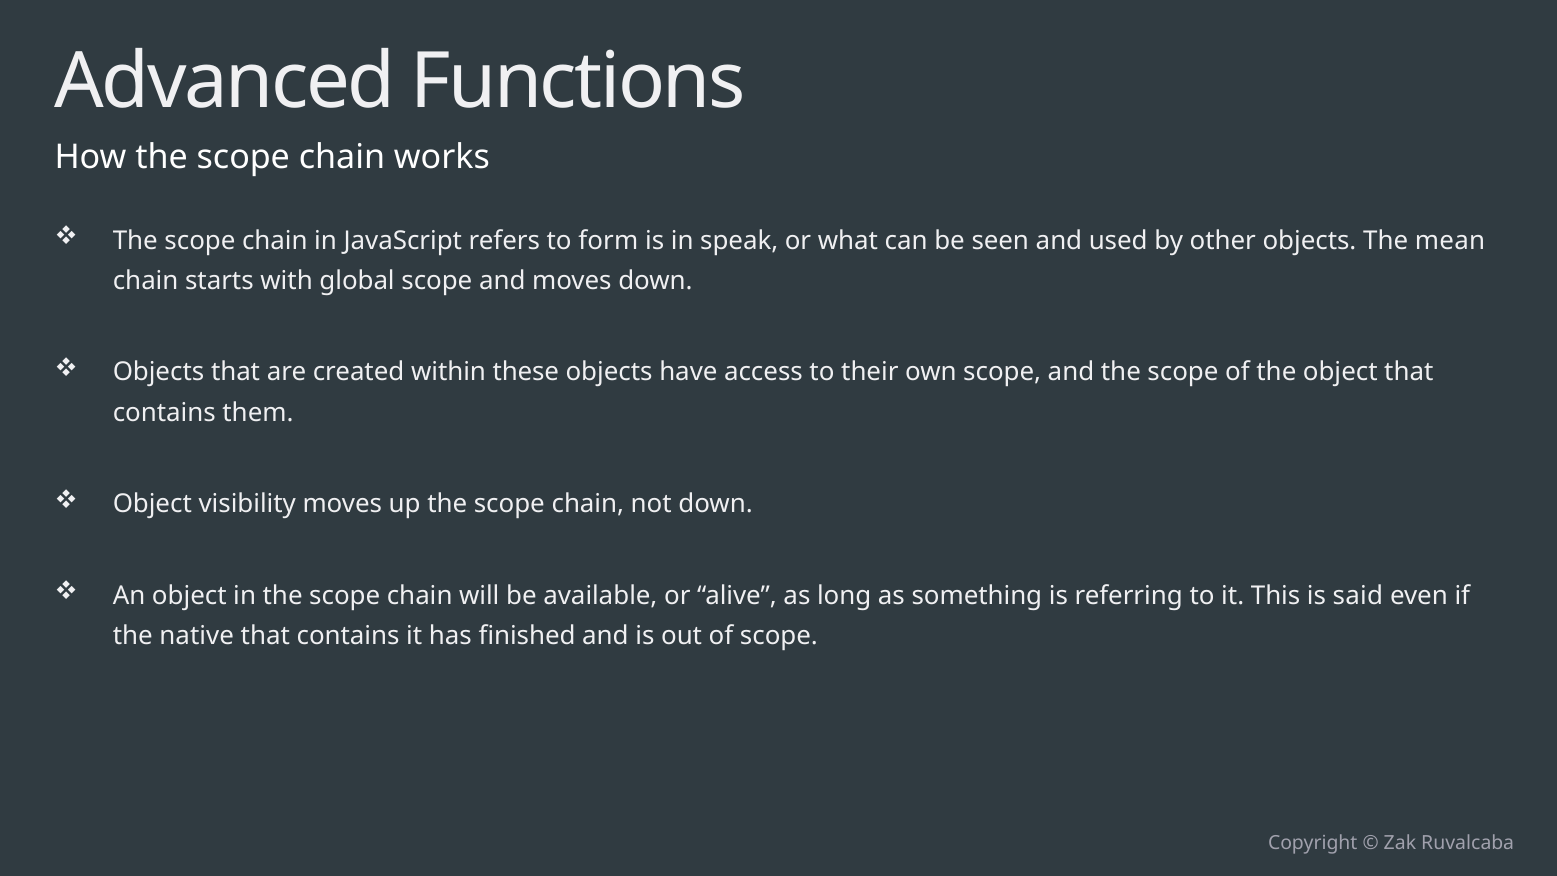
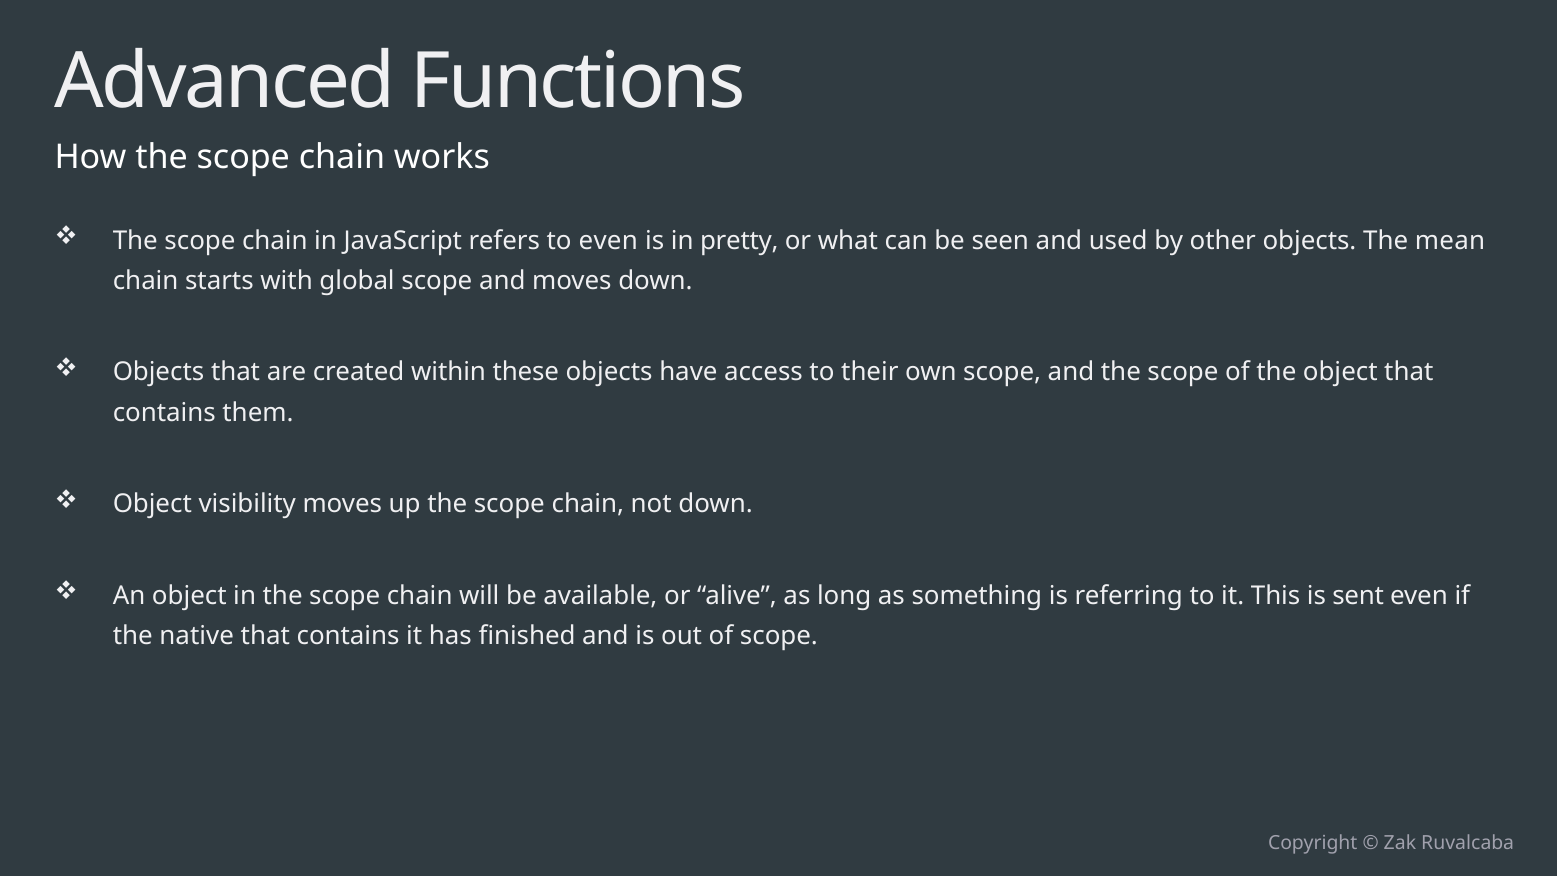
to form: form -> even
speak: speak -> pretty
said: said -> sent
